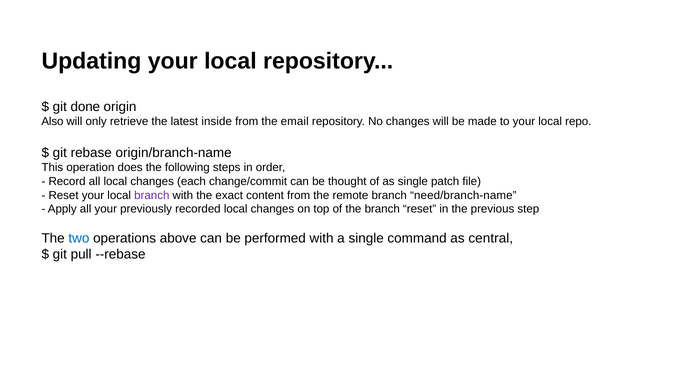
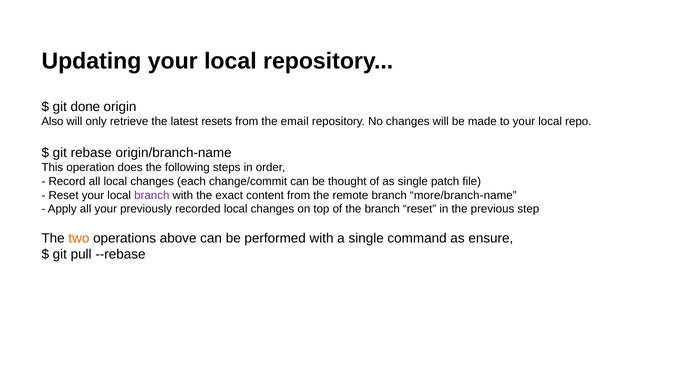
inside: inside -> resets
need/branch-name: need/branch-name -> more/branch-name
two colour: blue -> orange
central: central -> ensure
